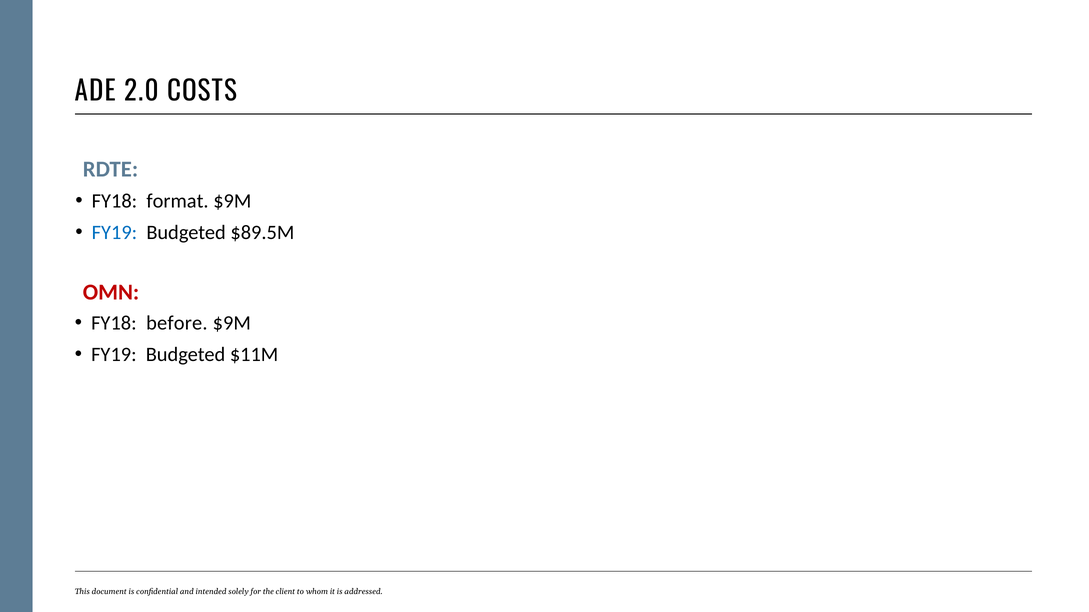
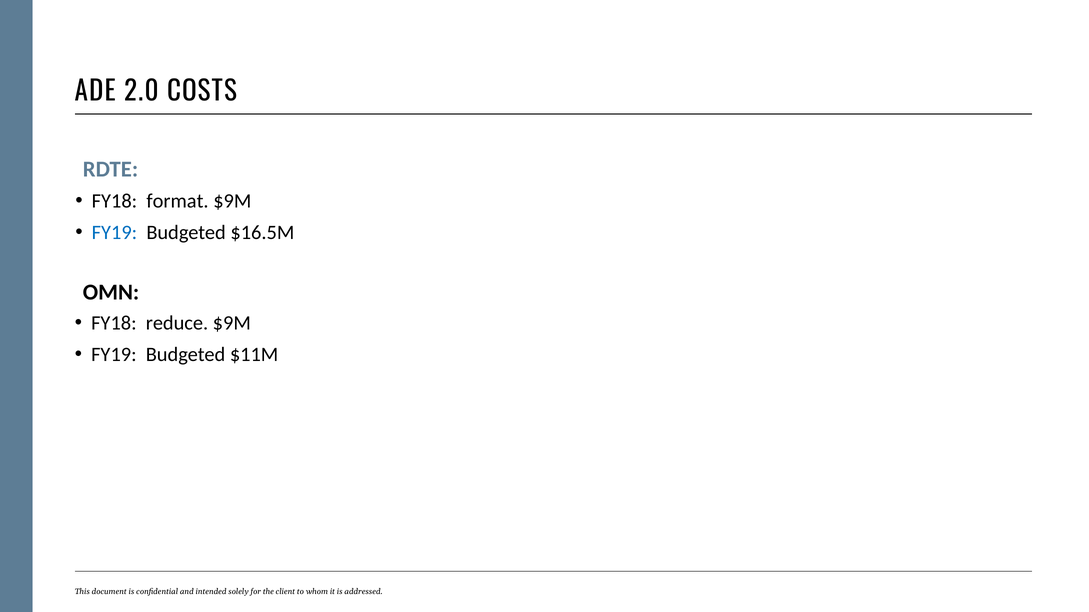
$89.5M: $89.5M -> $16.5M
OMN colour: red -> black
before: before -> reduce
